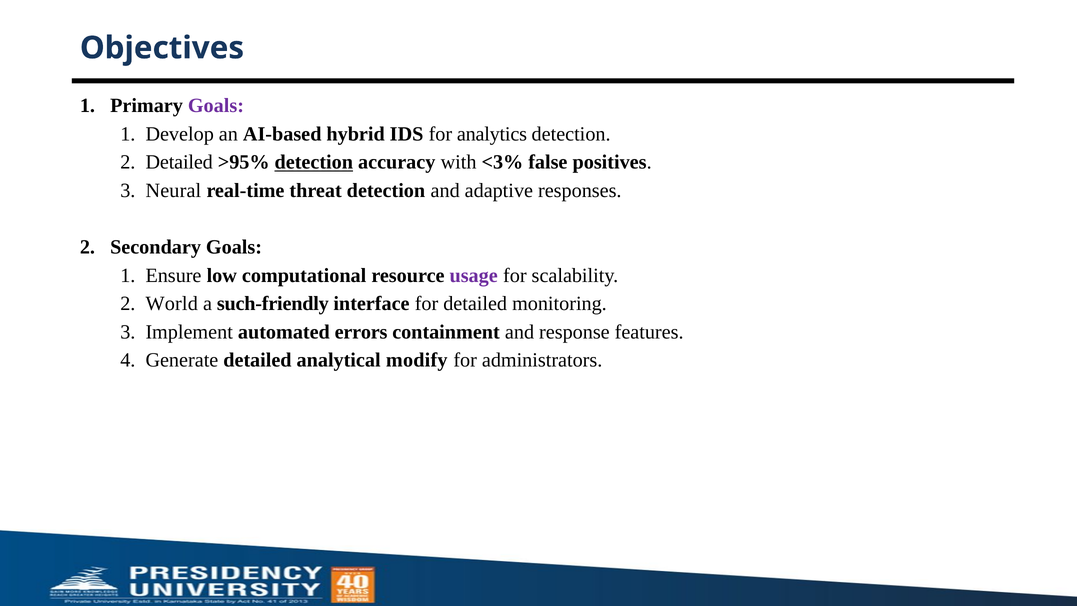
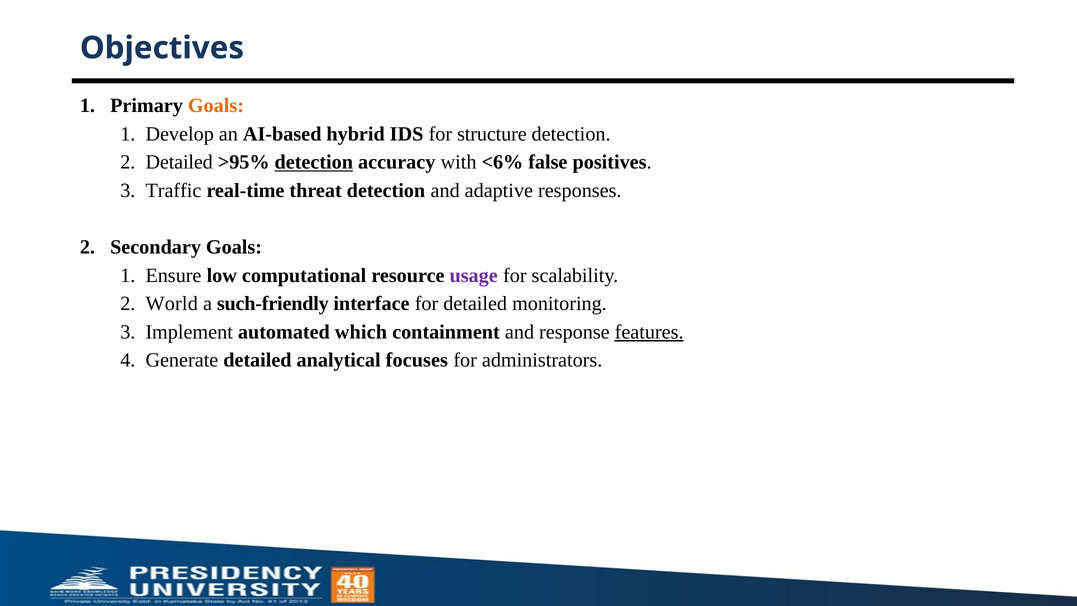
Goals at (216, 106) colour: purple -> orange
analytics: analytics -> structure
<3%: <3% -> <6%
Neural: Neural -> Traffic
errors: errors -> which
features underline: none -> present
modify: modify -> focuses
